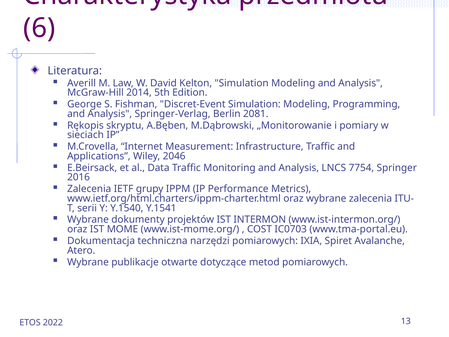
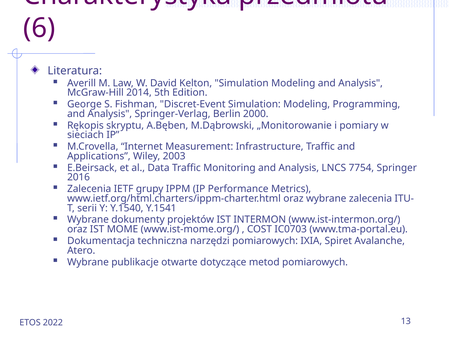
2081: 2081 -> 2000
2046: 2046 -> 2003
